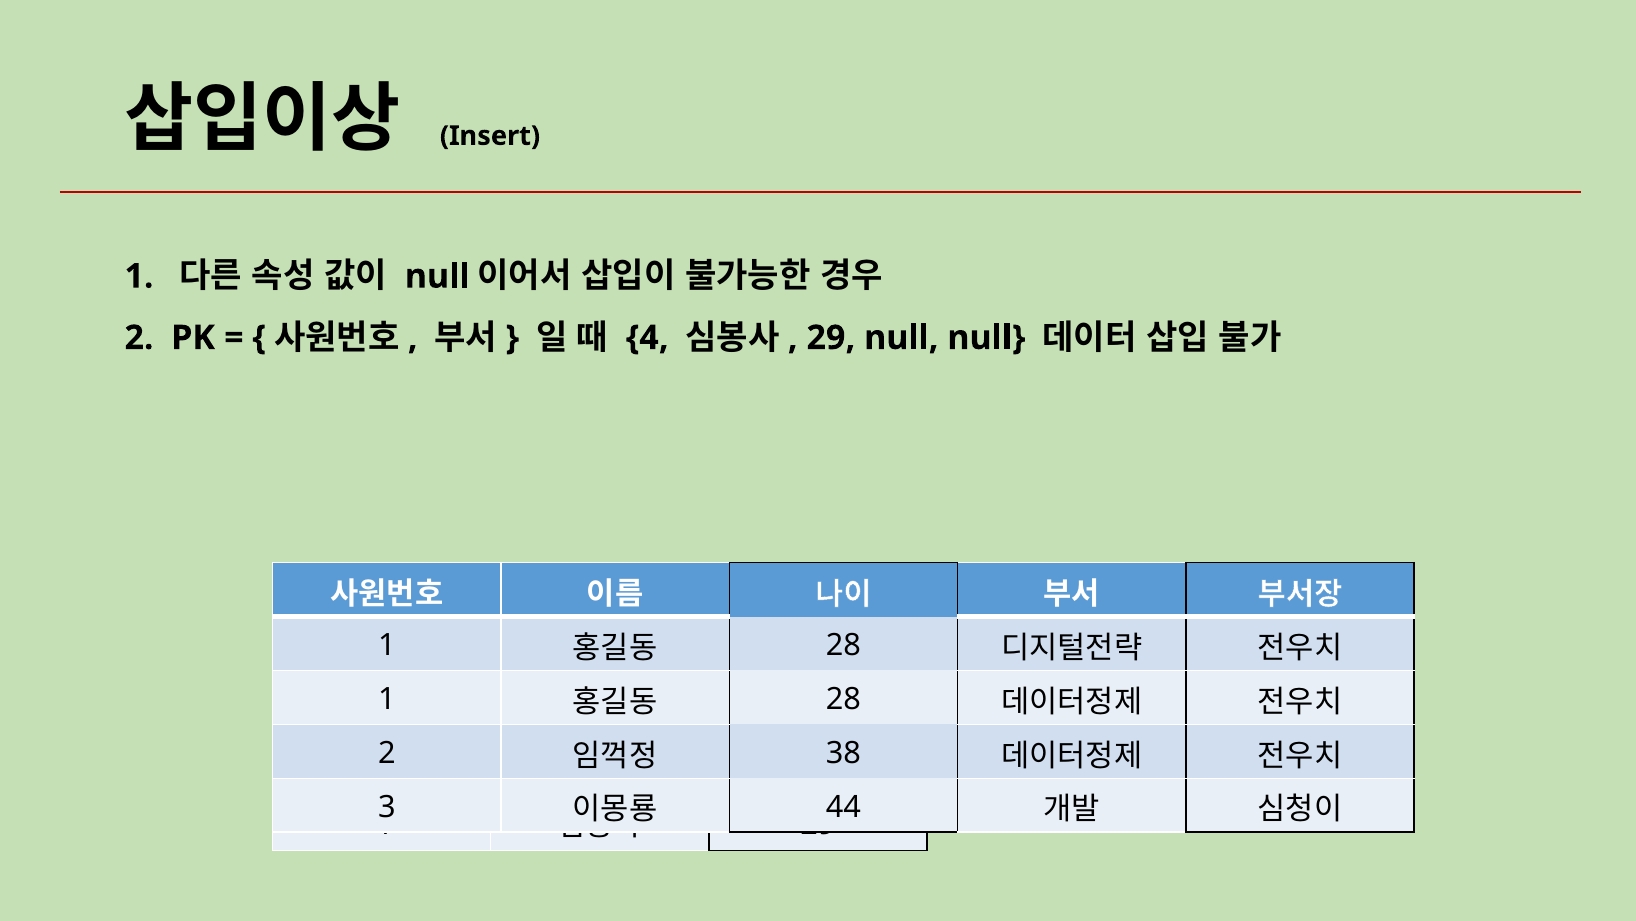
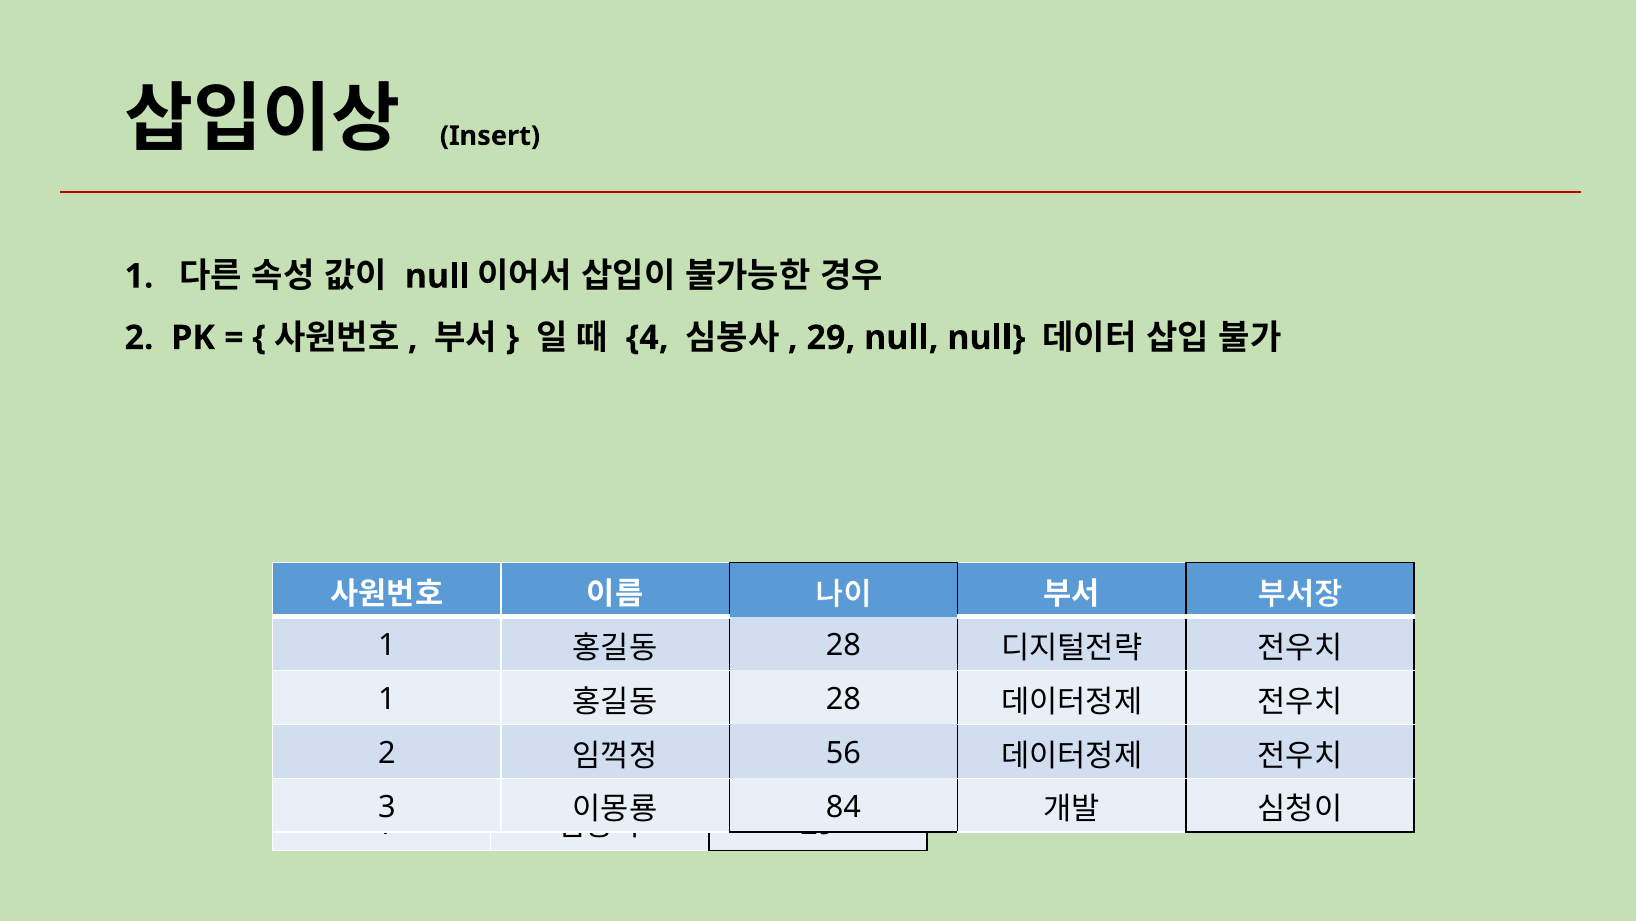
38: 38 -> 56
44: 44 -> 84
